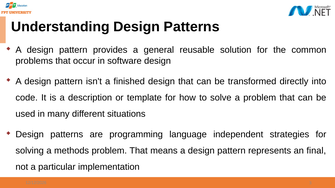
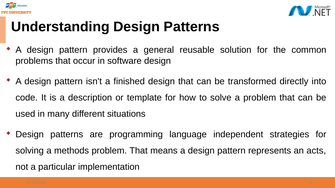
final: final -> acts
